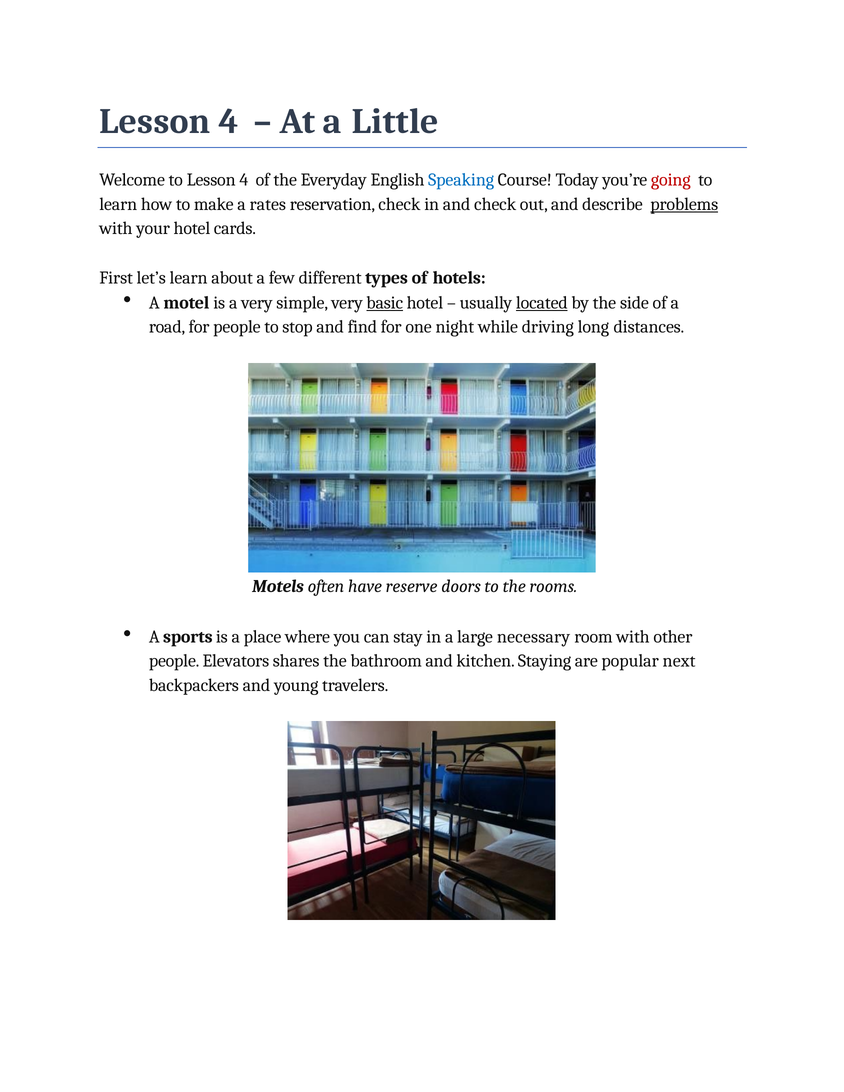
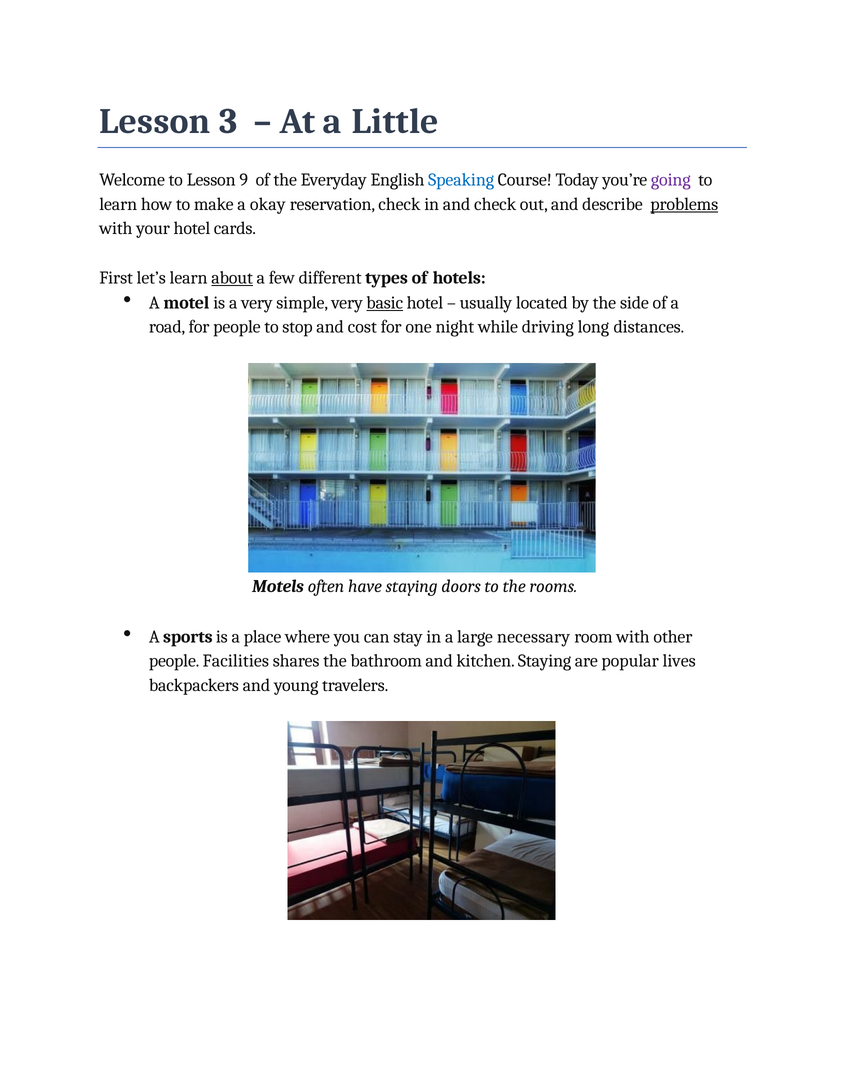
4 at (228, 122): 4 -> 3
to Lesson 4: 4 -> 9
going colour: red -> purple
rates: rates -> okay
about underline: none -> present
located underline: present -> none
find: find -> cost
have reserve: reserve -> staying
Elevators: Elevators -> Facilities
next: next -> lives
